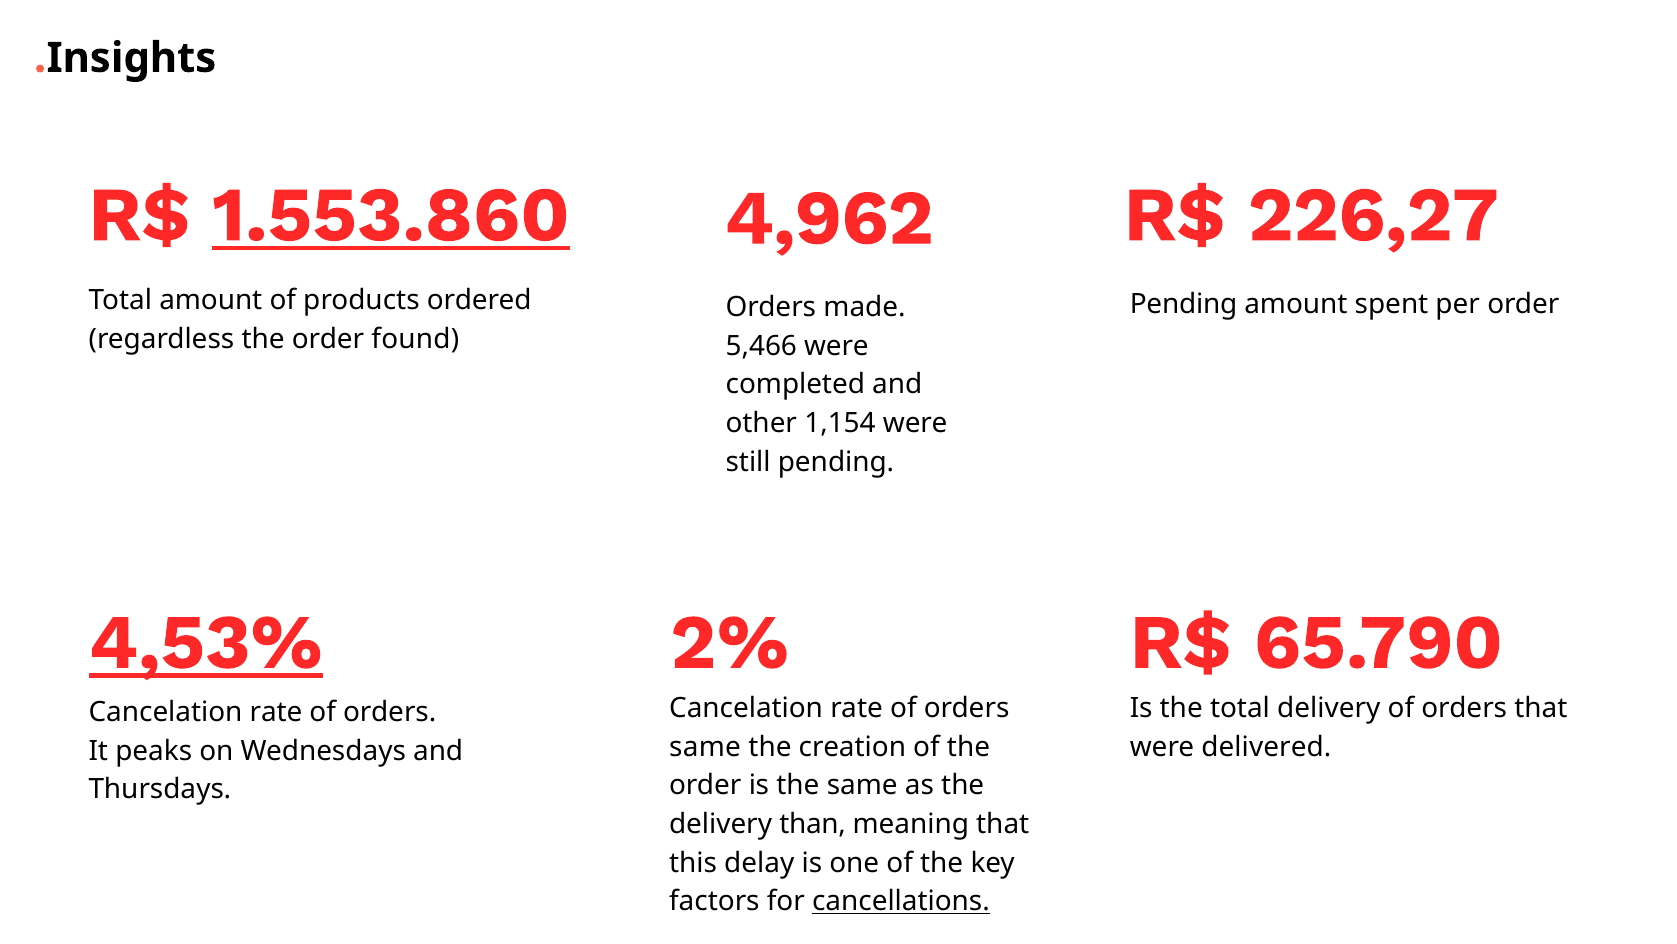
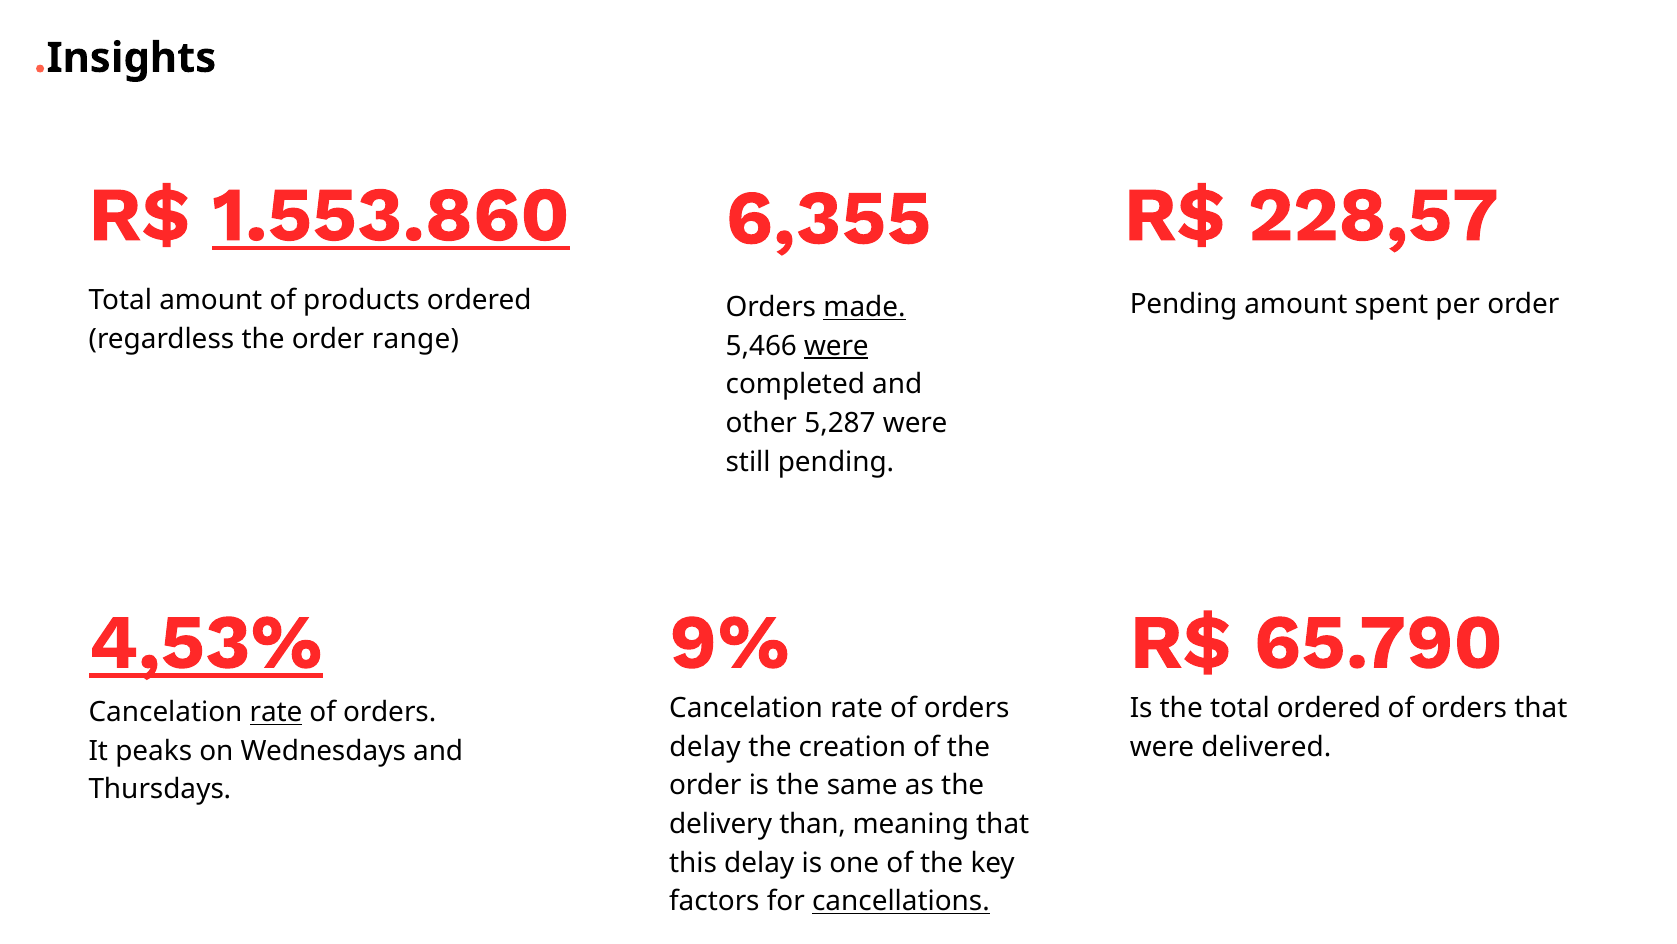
4,962: 4,962 -> 6,355
226,27: 226,27 -> 228,57
made underline: none -> present
found: found -> range
were at (836, 346) underline: none -> present
1,154: 1,154 -> 5,287
2%: 2% -> 9%
total delivery: delivery -> ordered
rate at (276, 712) underline: none -> present
same at (705, 747): same -> delay
